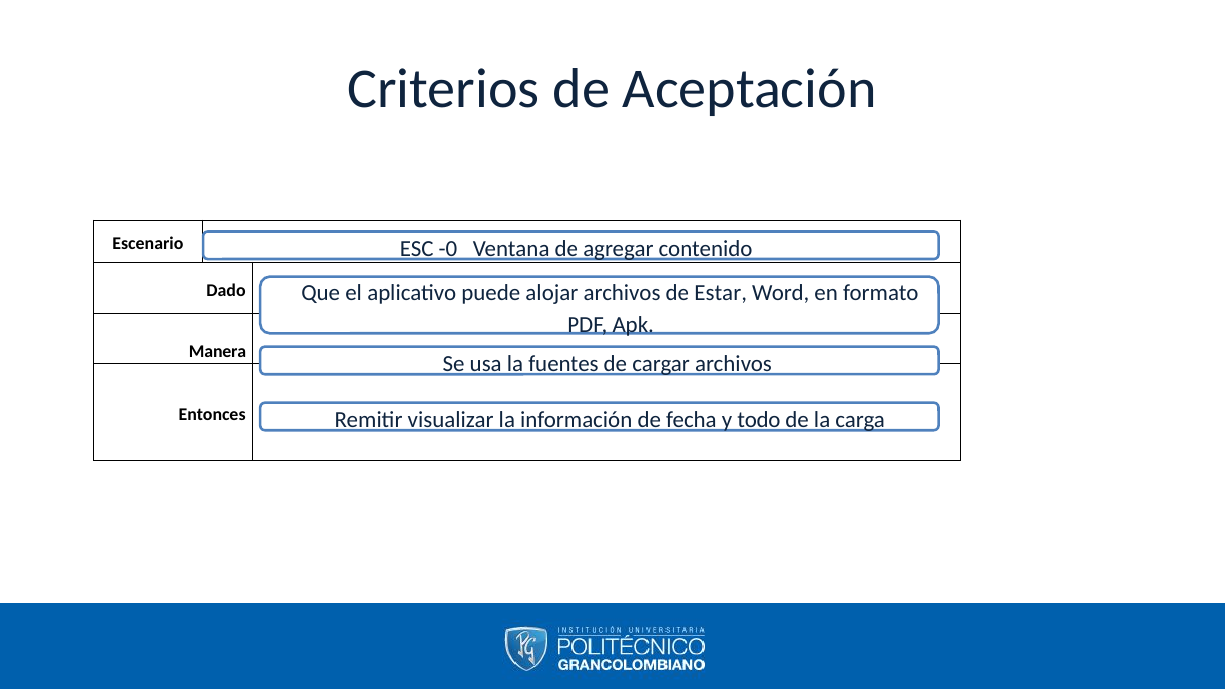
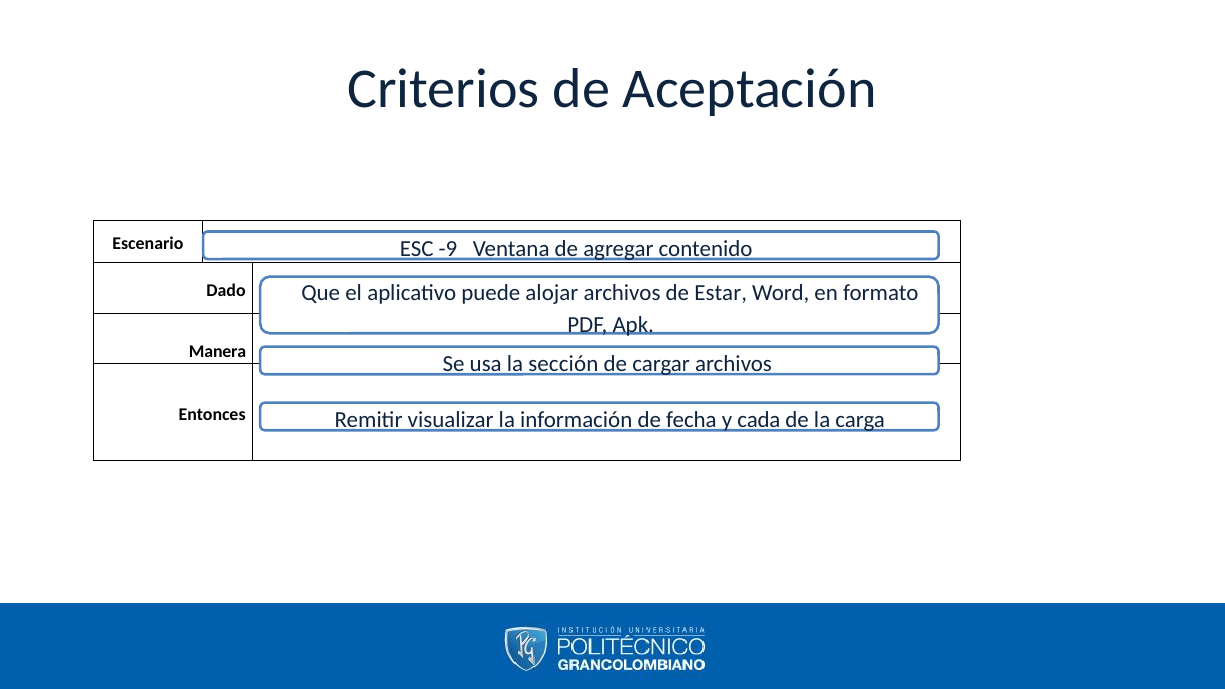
-0: -0 -> -9
fuentes: fuentes -> sección
todo: todo -> cada
